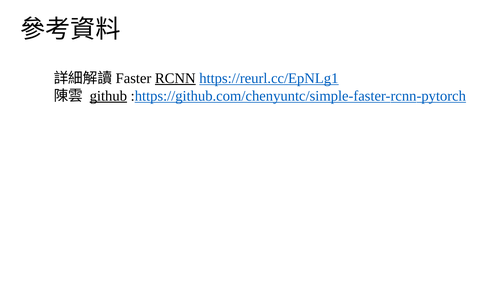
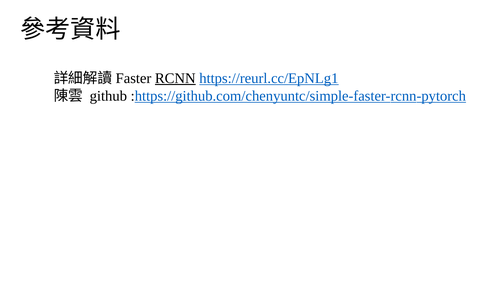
github underline: present -> none
